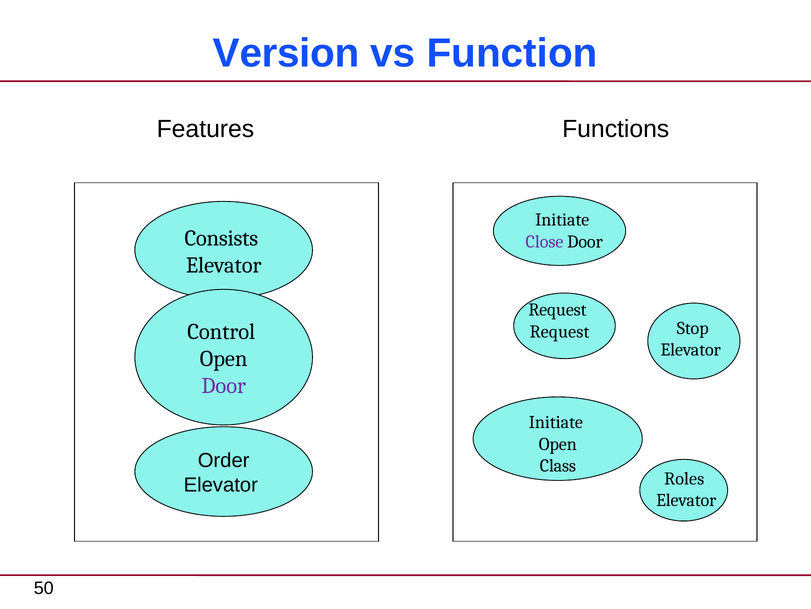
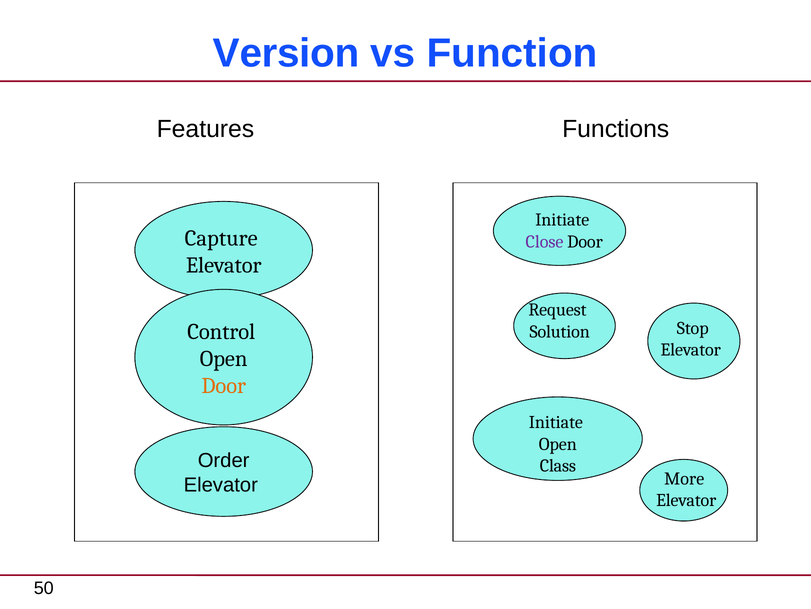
Consists: Consists -> Capture
Request at (560, 331): Request -> Solution
Door at (224, 385) colour: purple -> orange
Roles: Roles -> More
